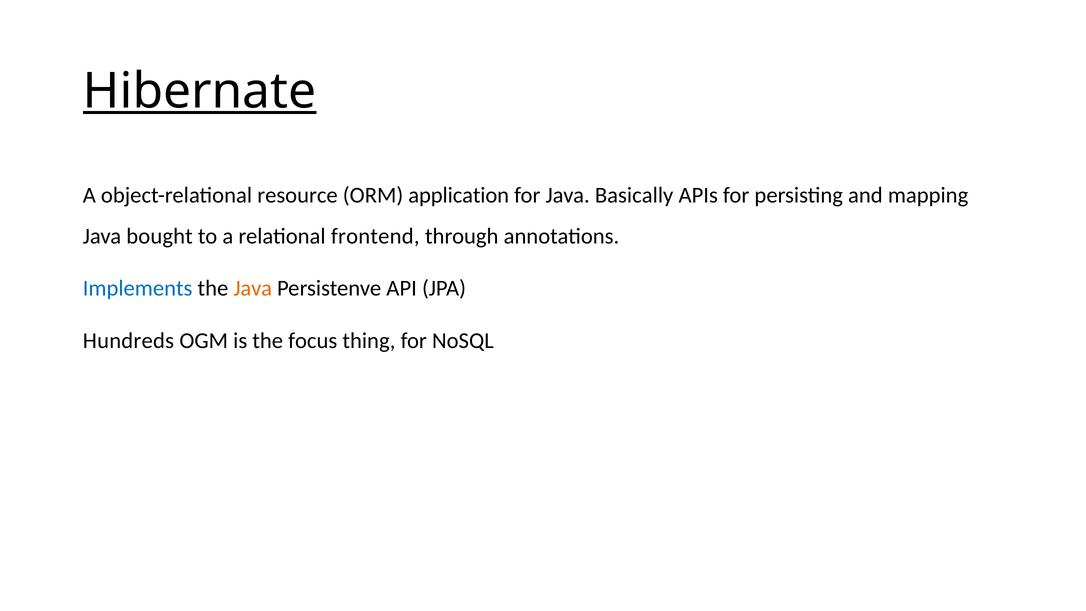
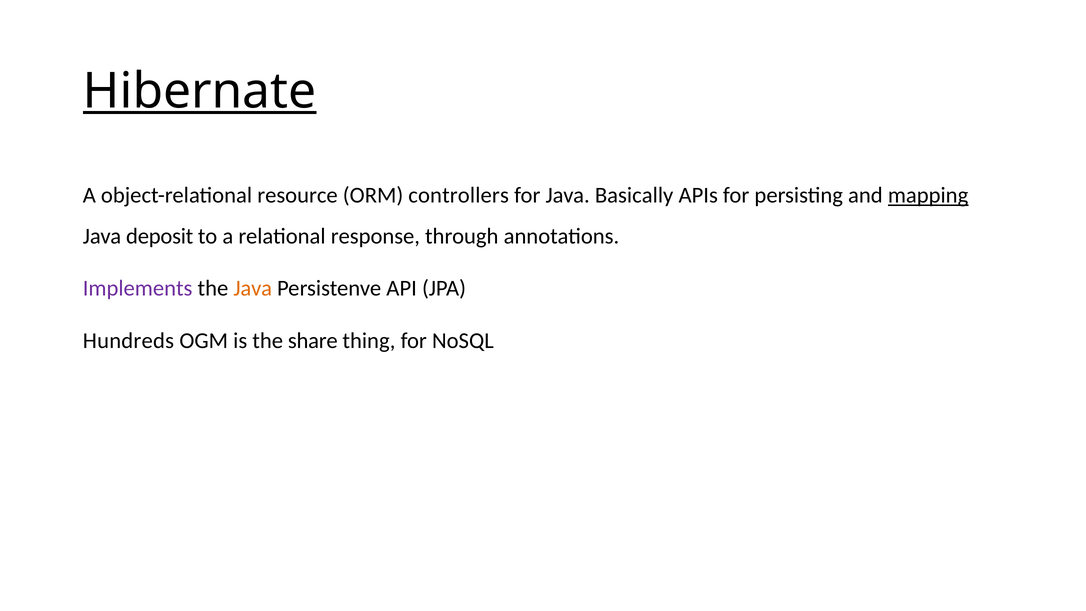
application: application -> controllers
mapping underline: none -> present
bought: bought -> deposit
frontend: frontend -> response
Implements colour: blue -> purple
focus: focus -> share
